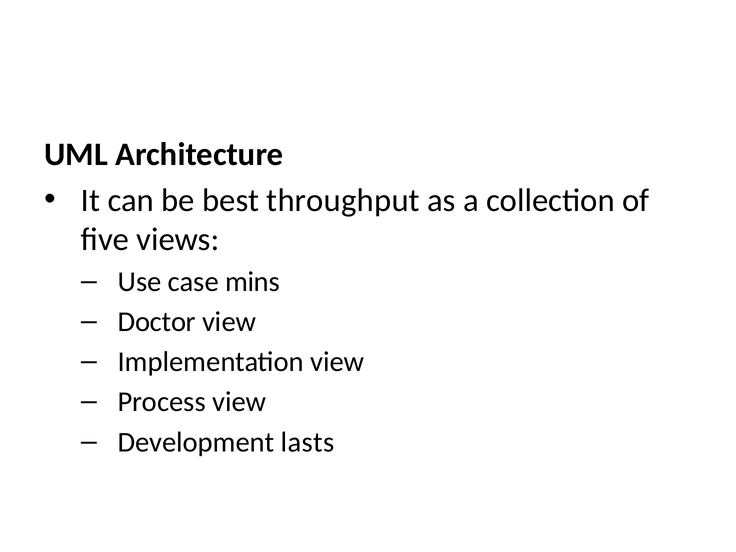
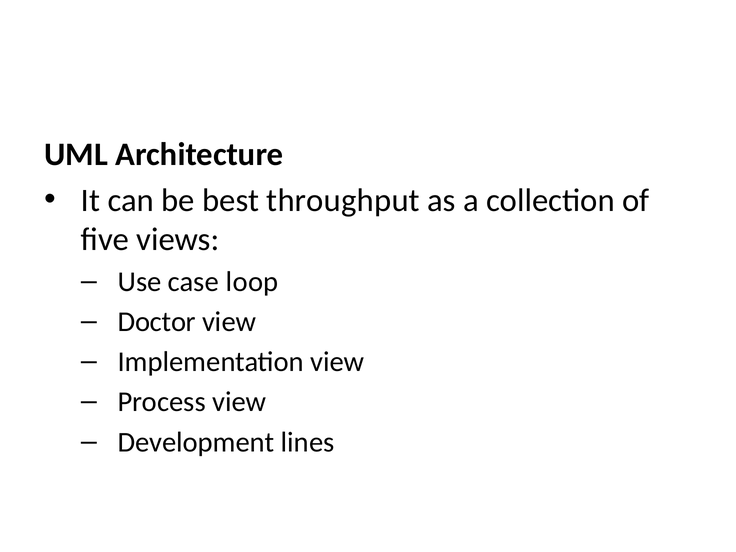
mins: mins -> loop
lasts: lasts -> lines
